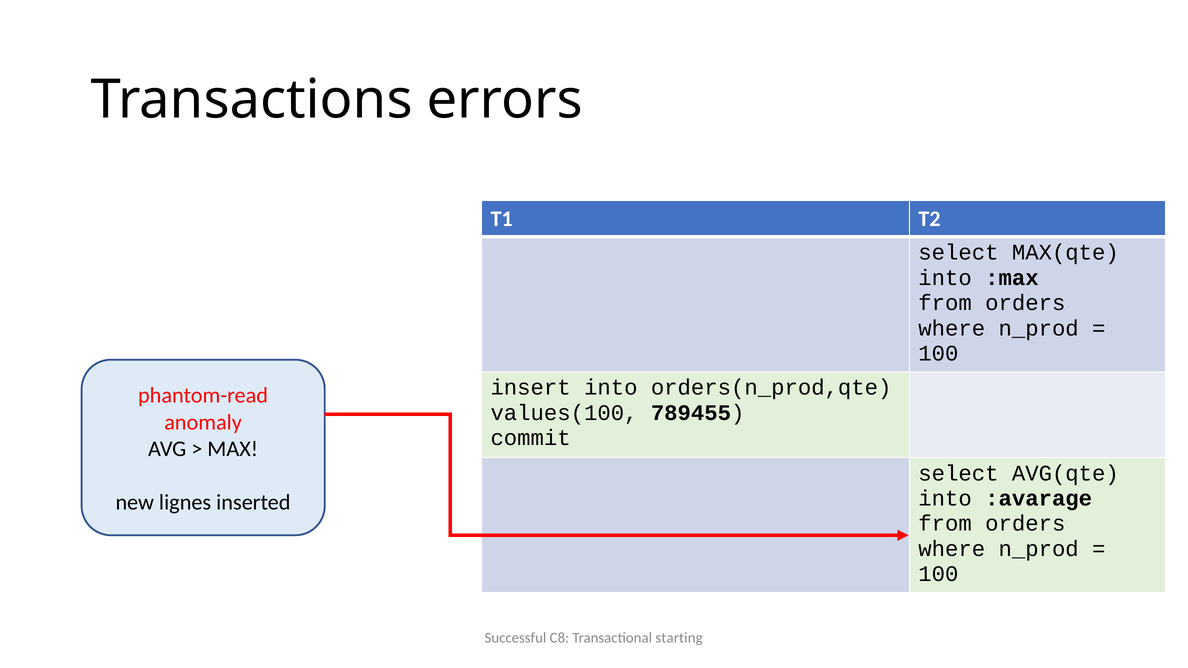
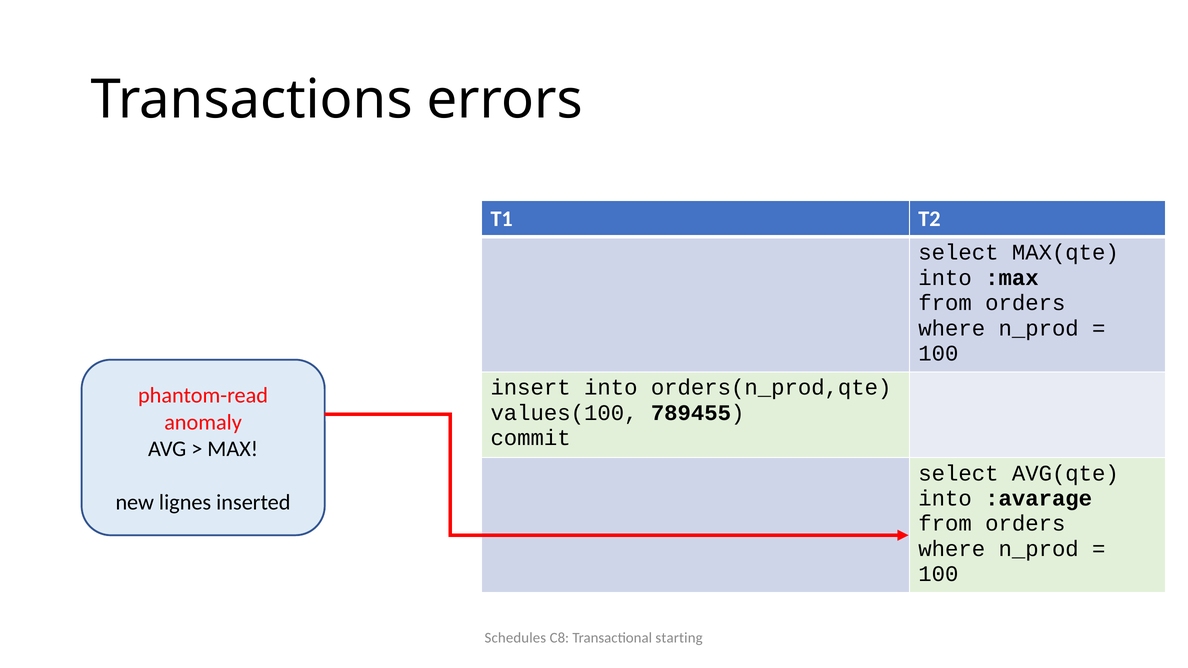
Successful: Successful -> Schedules
